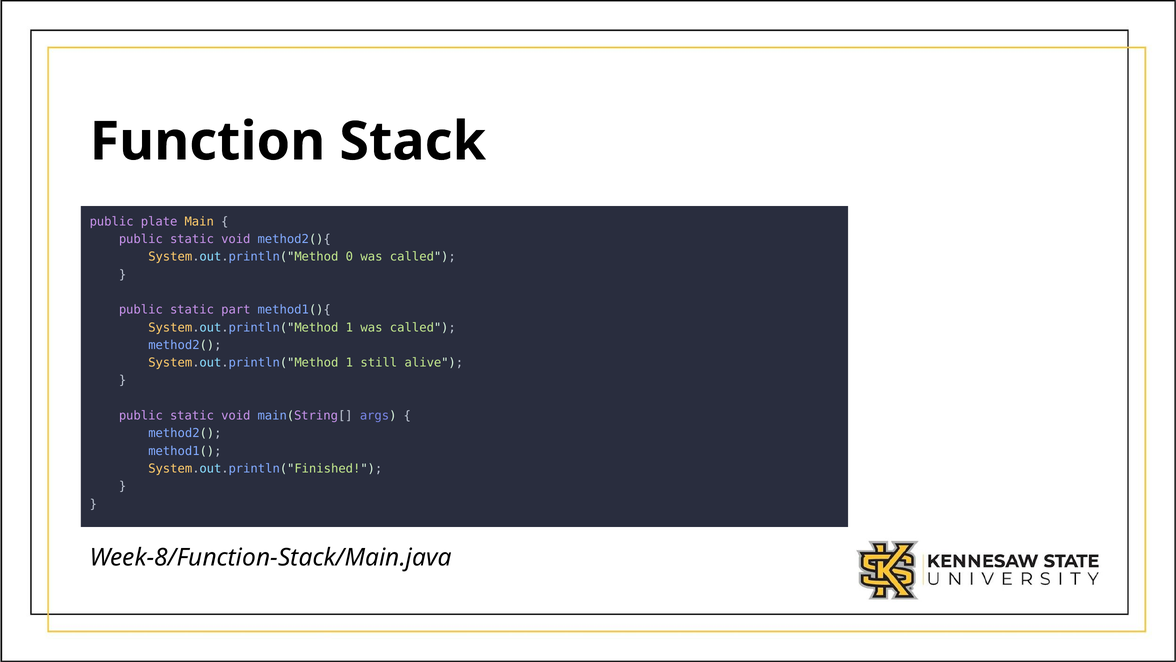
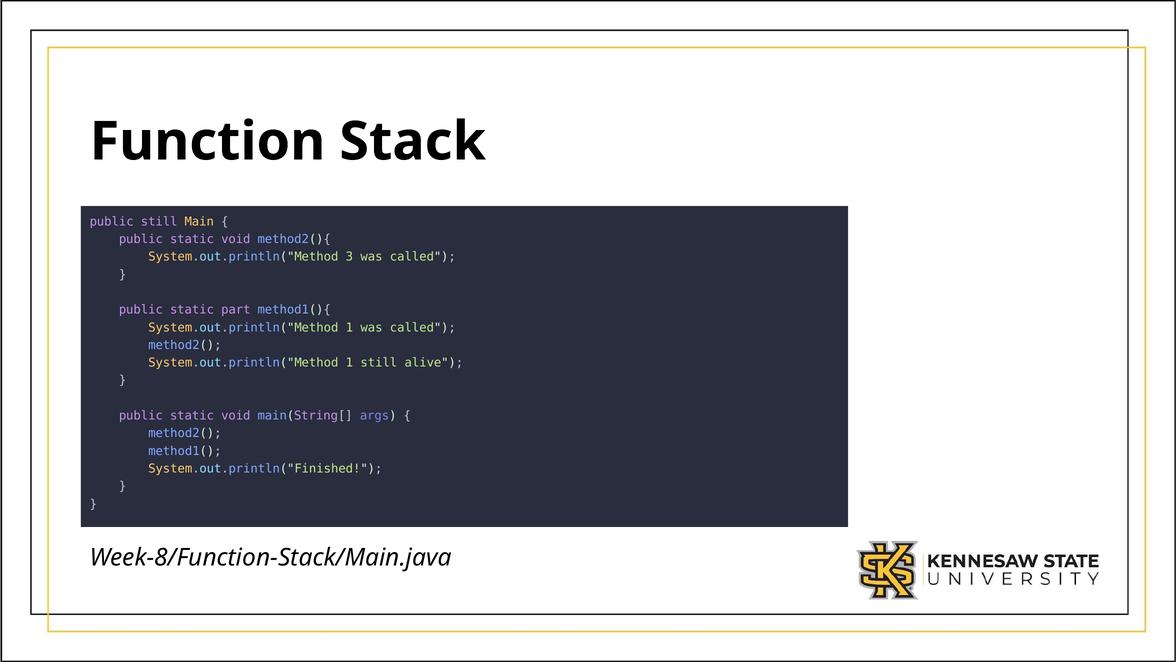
public plate: plate -> still
0: 0 -> 3
